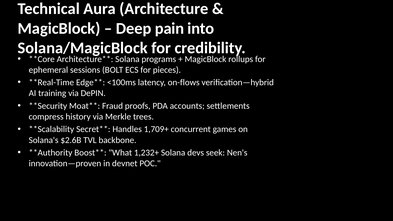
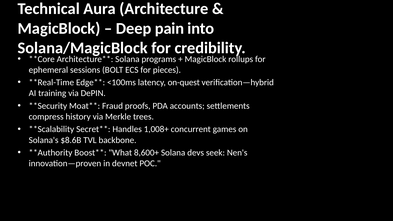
on-flows: on-flows -> on-quest
1,709+: 1,709+ -> 1,008+
$2.6B: $2.6B -> $8.6B
1,232+: 1,232+ -> 8,600+
